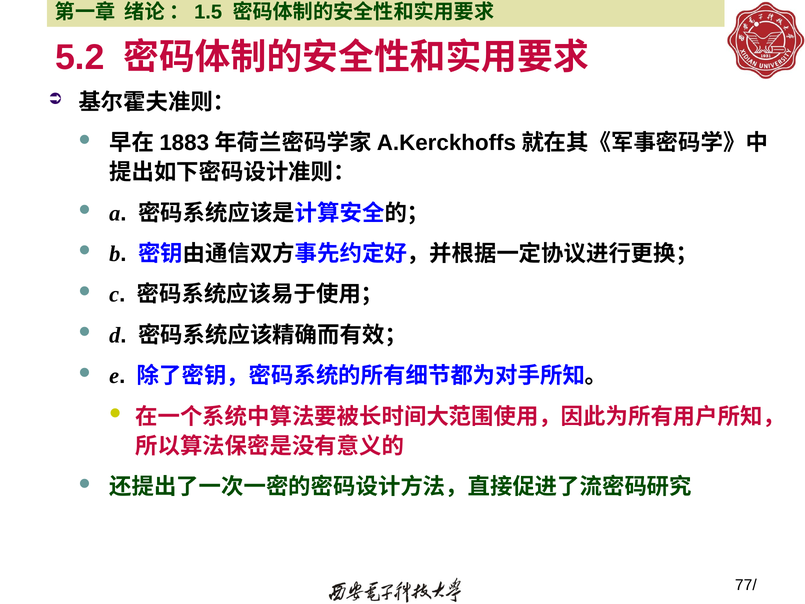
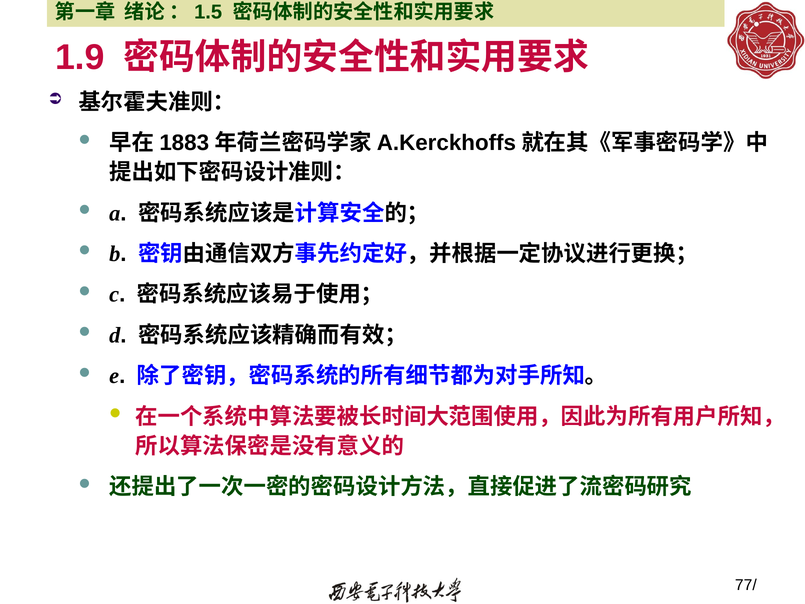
5.2: 5.2 -> 1.9
